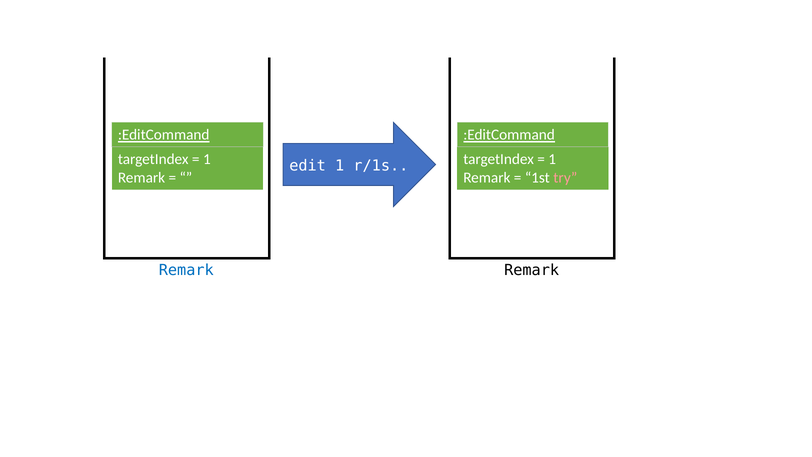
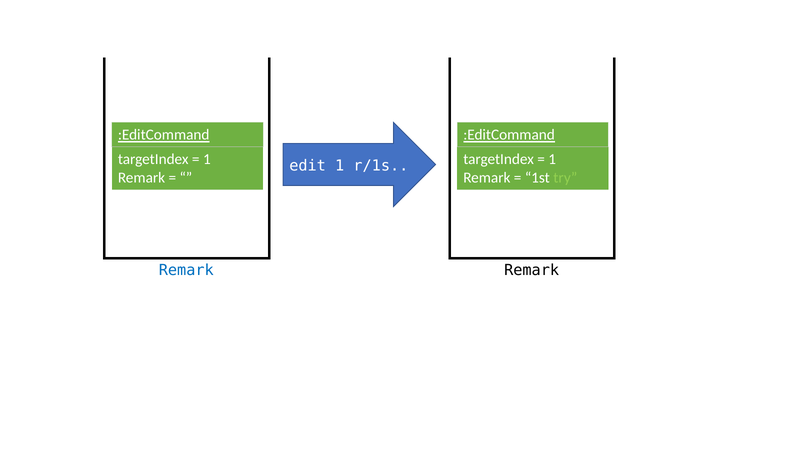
try colour: pink -> light green
